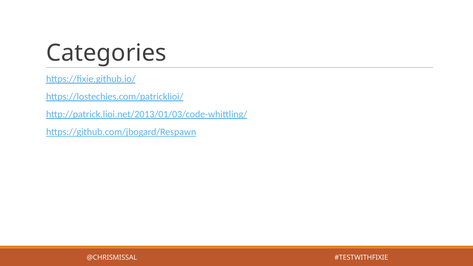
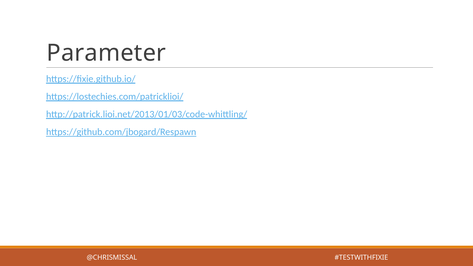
Categories: Categories -> Parameter
